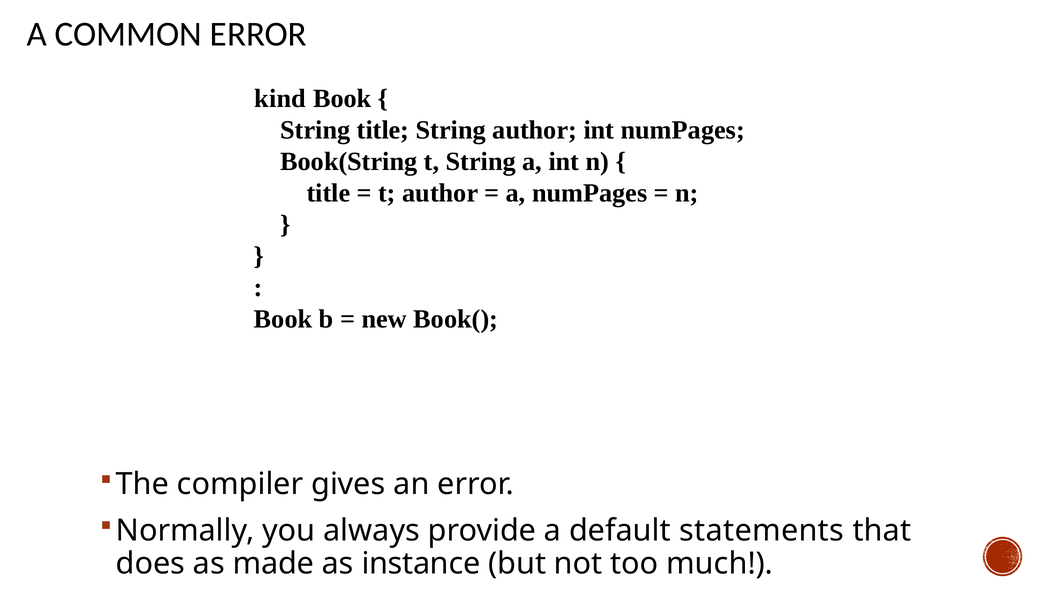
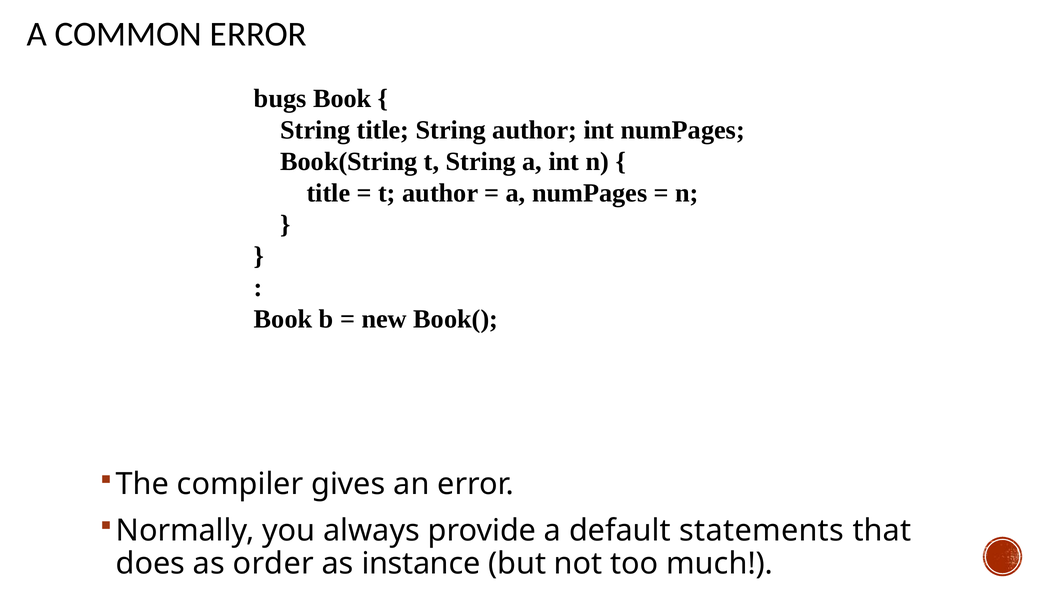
kind: kind -> bugs
made: made -> order
